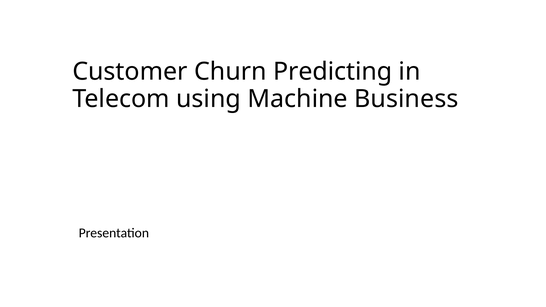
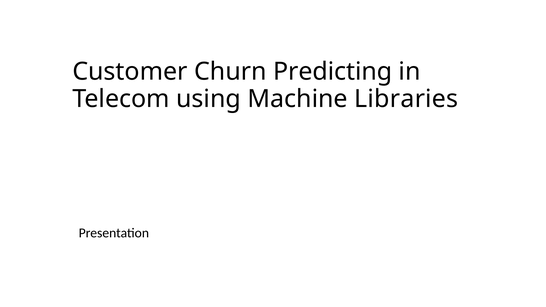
Business: Business -> Libraries
